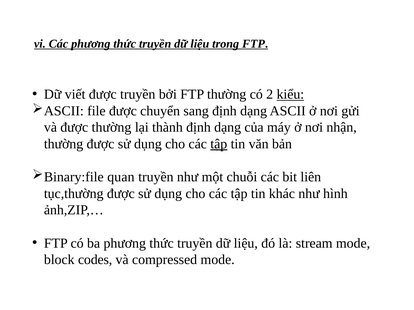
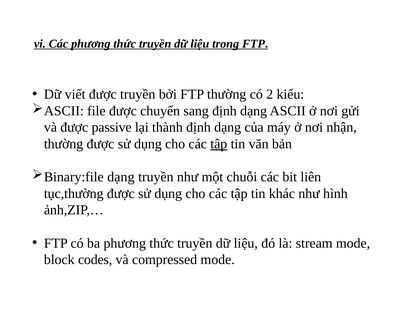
kiểu underline: present -> none
được thường: thường -> passive
quan at (121, 177): quan -> dạng
